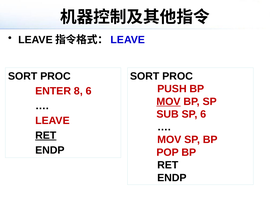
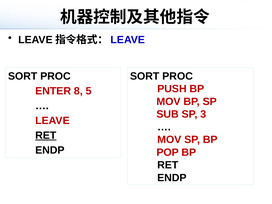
8 6: 6 -> 5
MOV at (169, 102) underline: present -> none
SP 6: 6 -> 3
